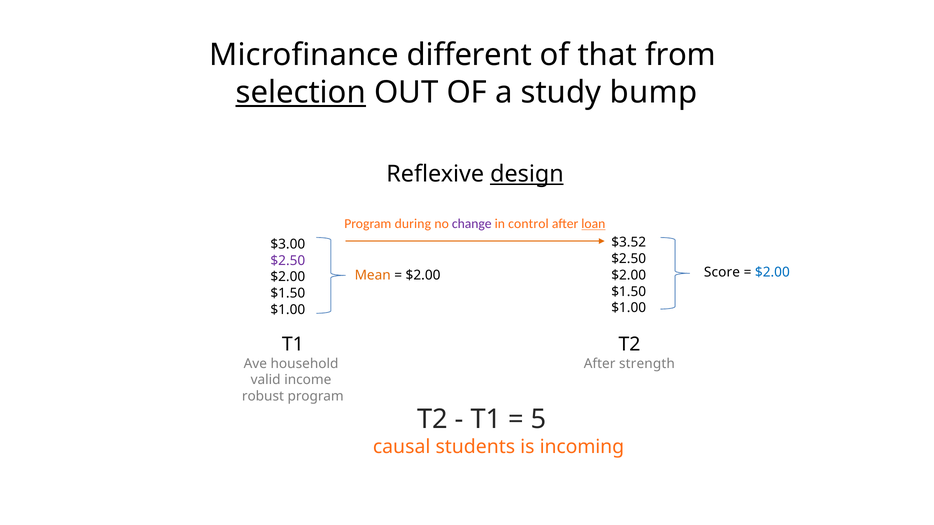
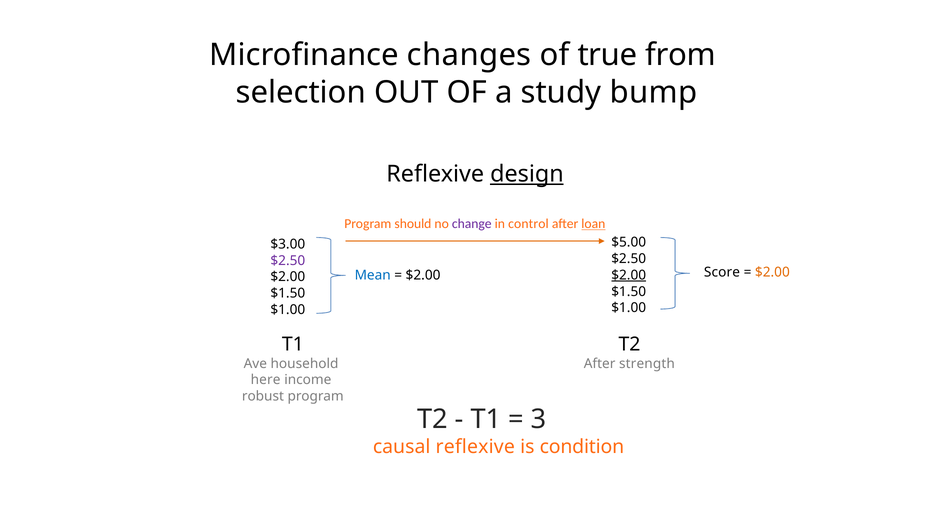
different: different -> changes
that: that -> true
selection underline: present -> none
during: during -> should
$3.52: $3.52 -> $5.00
Mean colour: orange -> blue
$2.00 at (772, 272) colour: blue -> orange
$2.00 at (629, 275) underline: none -> present
valid: valid -> here
5: 5 -> 3
causal students: students -> reflexive
incoming: incoming -> condition
